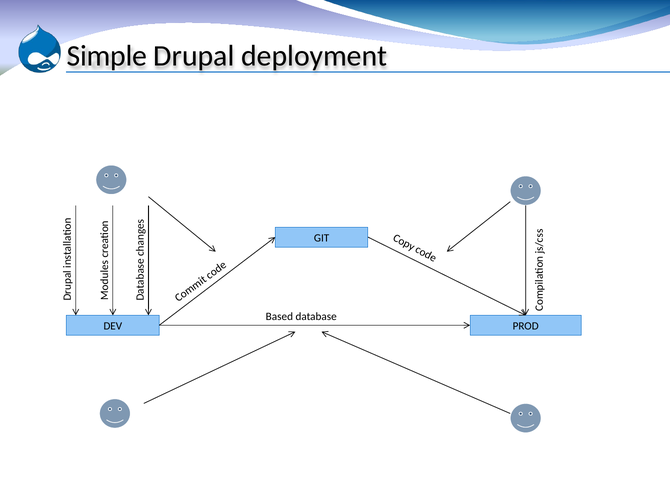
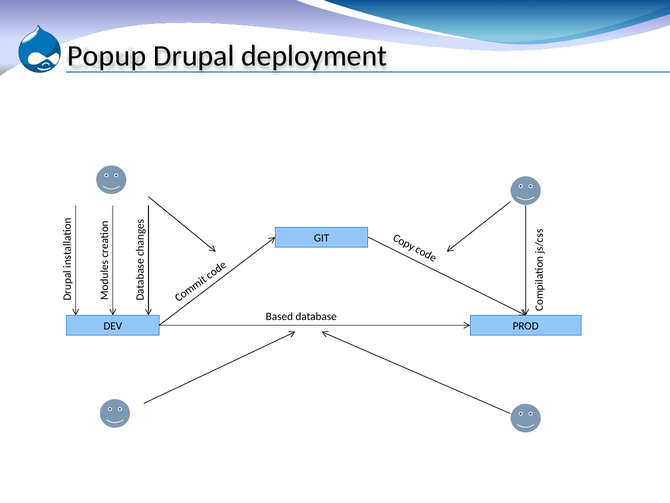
Simple: Simple -> Popup
